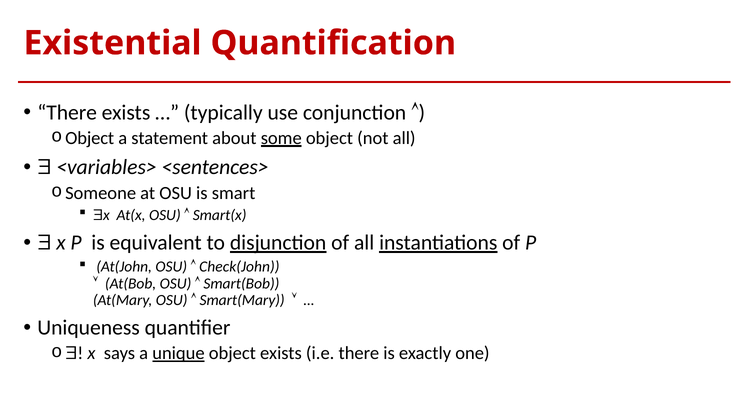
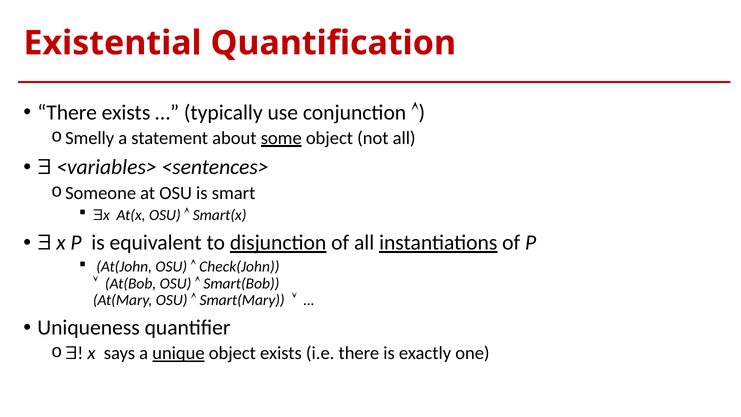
Object at (90, 138): Object -> Smelly
